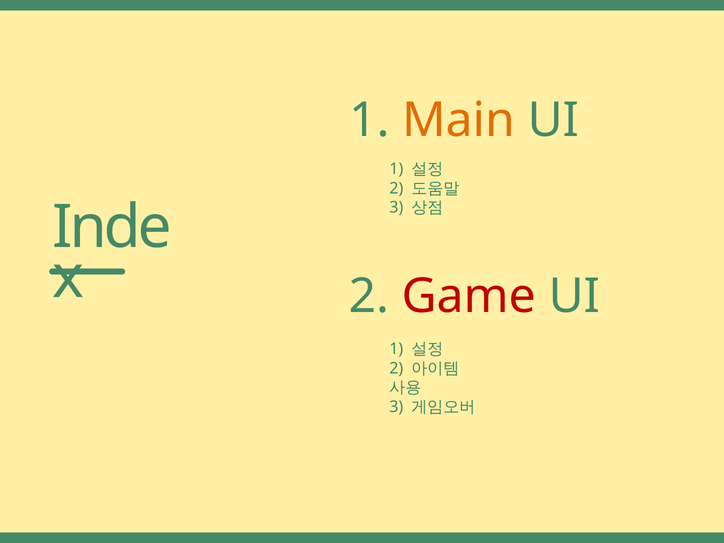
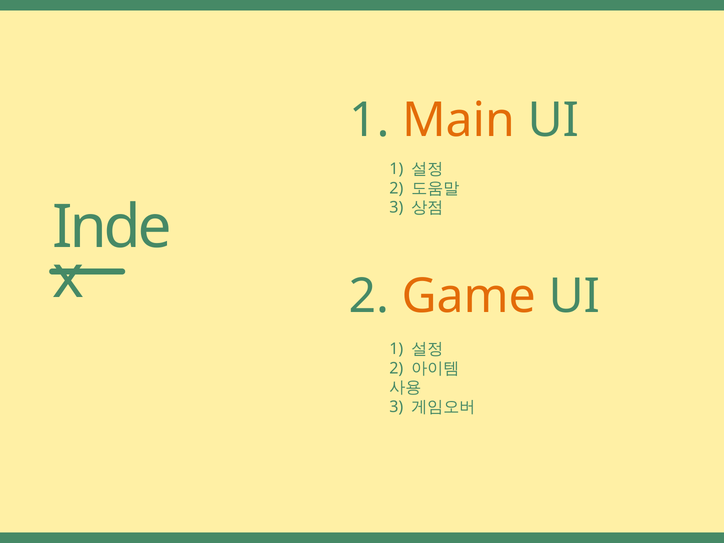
Game colour: red -> orange
